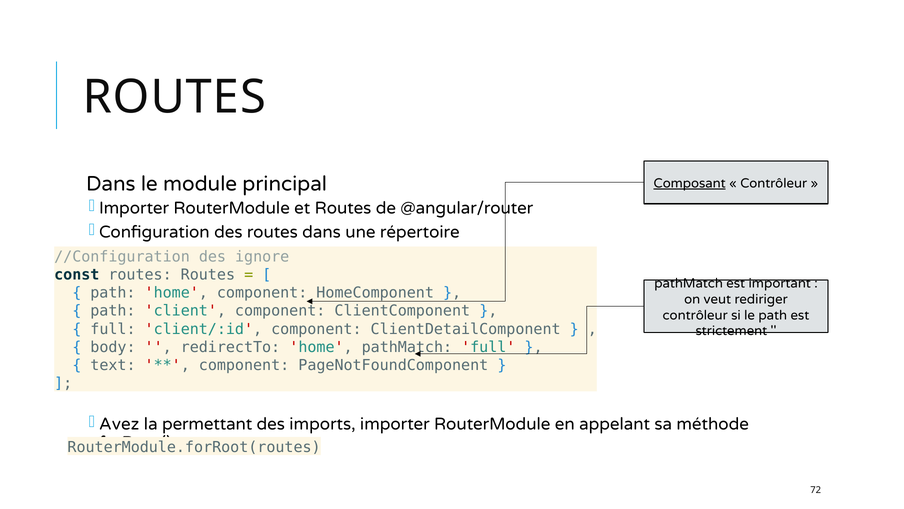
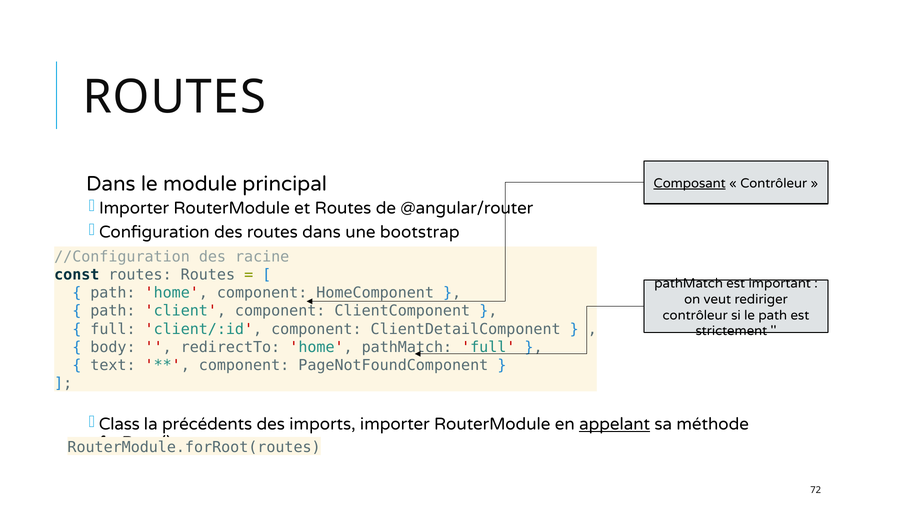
répertoire: répertoire -> bootstrap
ignore: ignore -> racine
Avez: Avez -> Class
permettant: permettant -> précédents
appelant underline: none -> present
